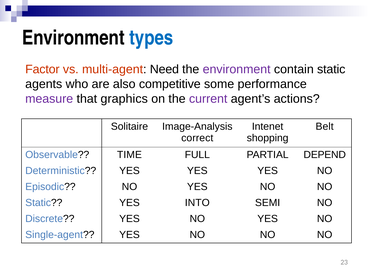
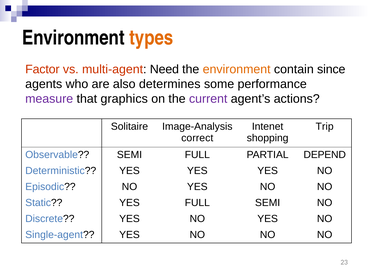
types colour: blue -> orange
environment at (237, 69) colour: purple -> orange
contain static: static -> since
competitive: competitive -> determines
Belt: Belt -> Trip
Observable TIME: TIME -> SEMI
YES INTO: INTO -> FULL
